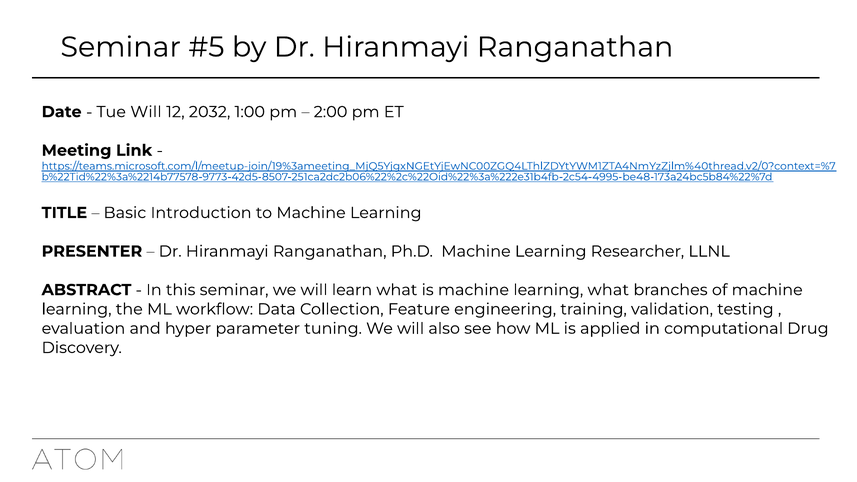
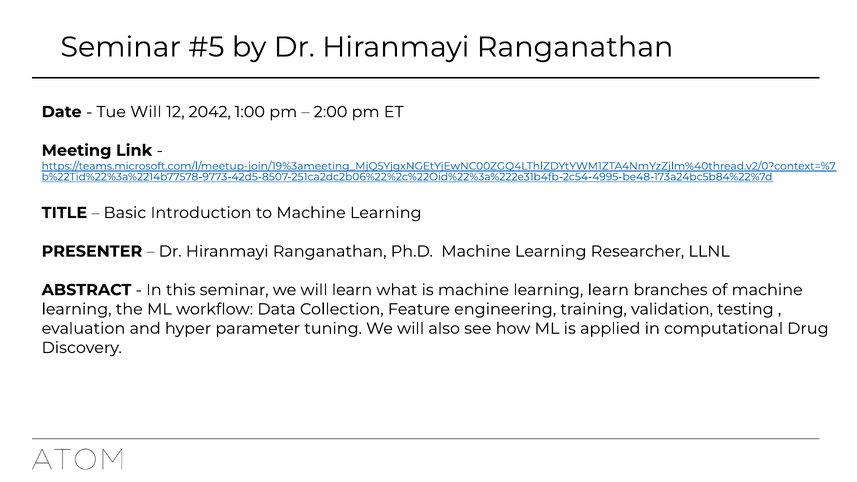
2032: 2032 -> 2042
learning what: what -> learn
